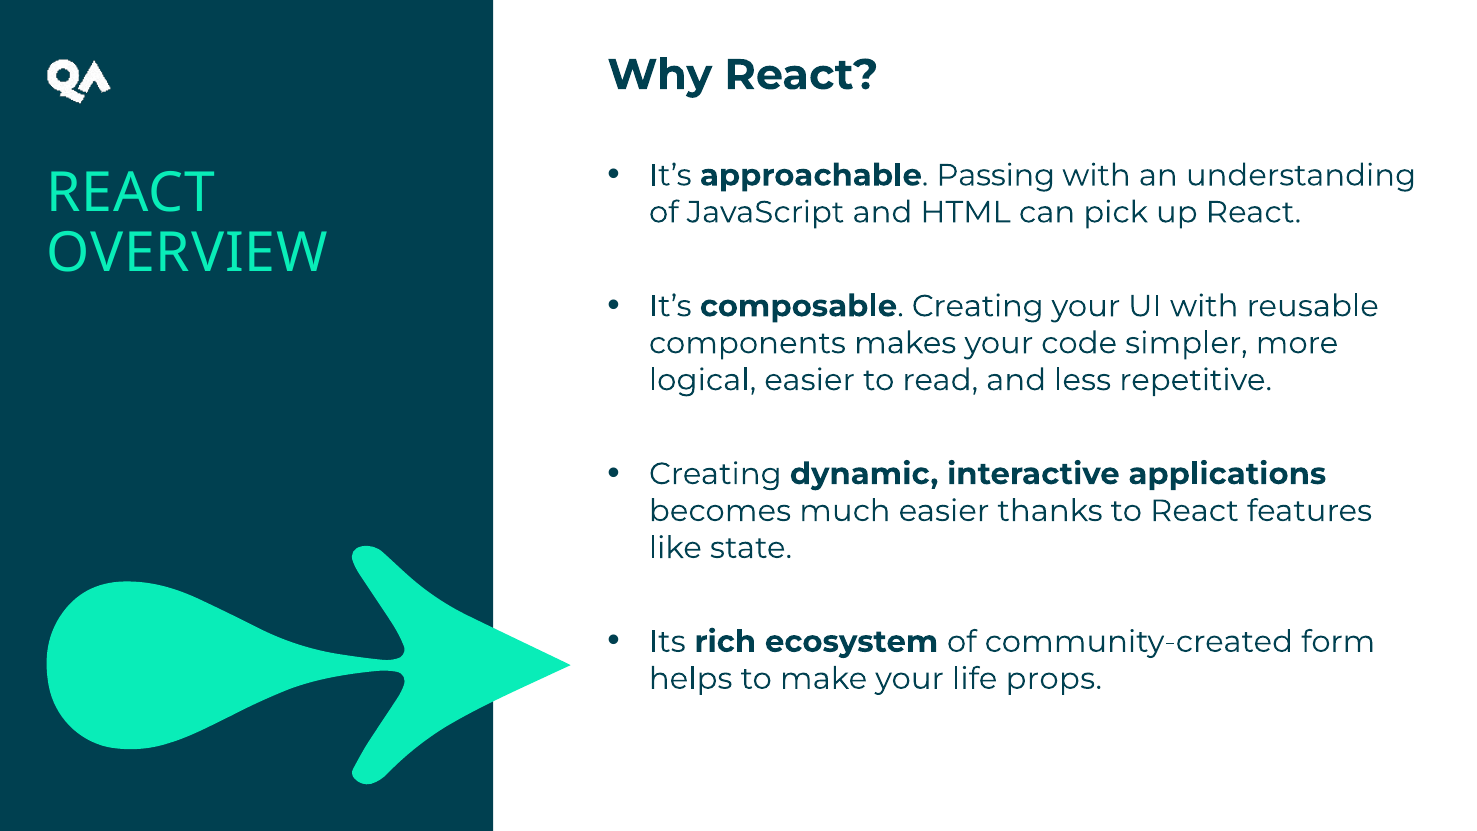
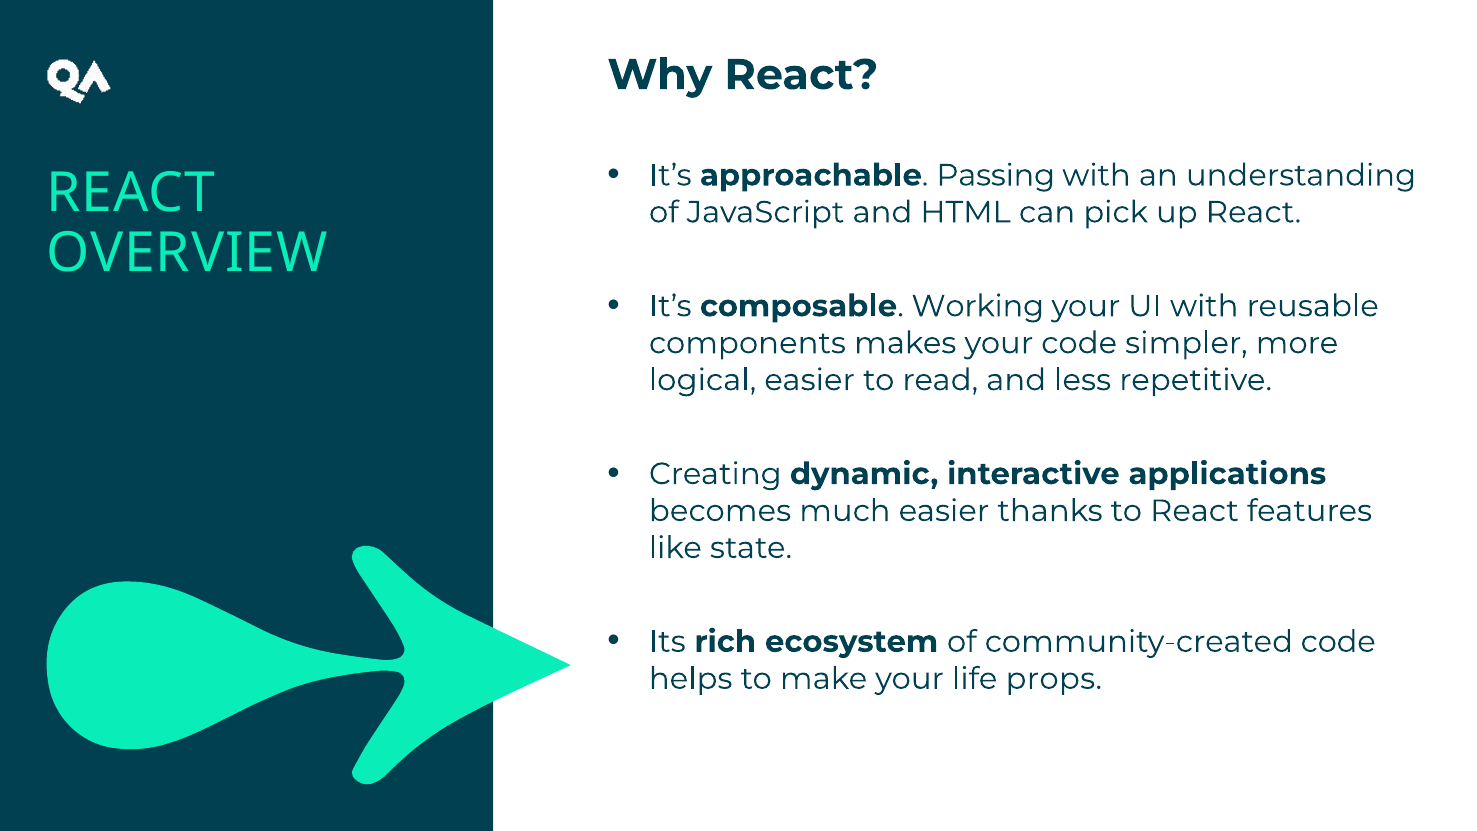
composable Creating: Creating -> Working
community-created form: form -> code
